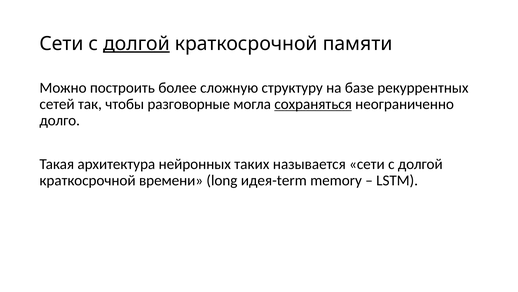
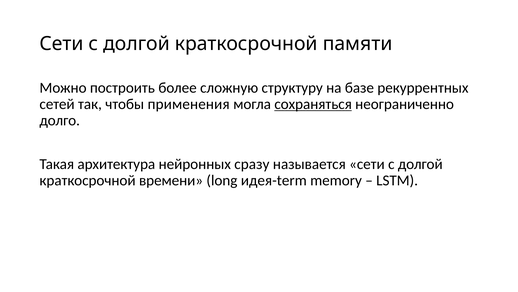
долгой at (136, 44) underline: present -> none
разговорные: разговорные -> применения
таких: таких -> сразу
